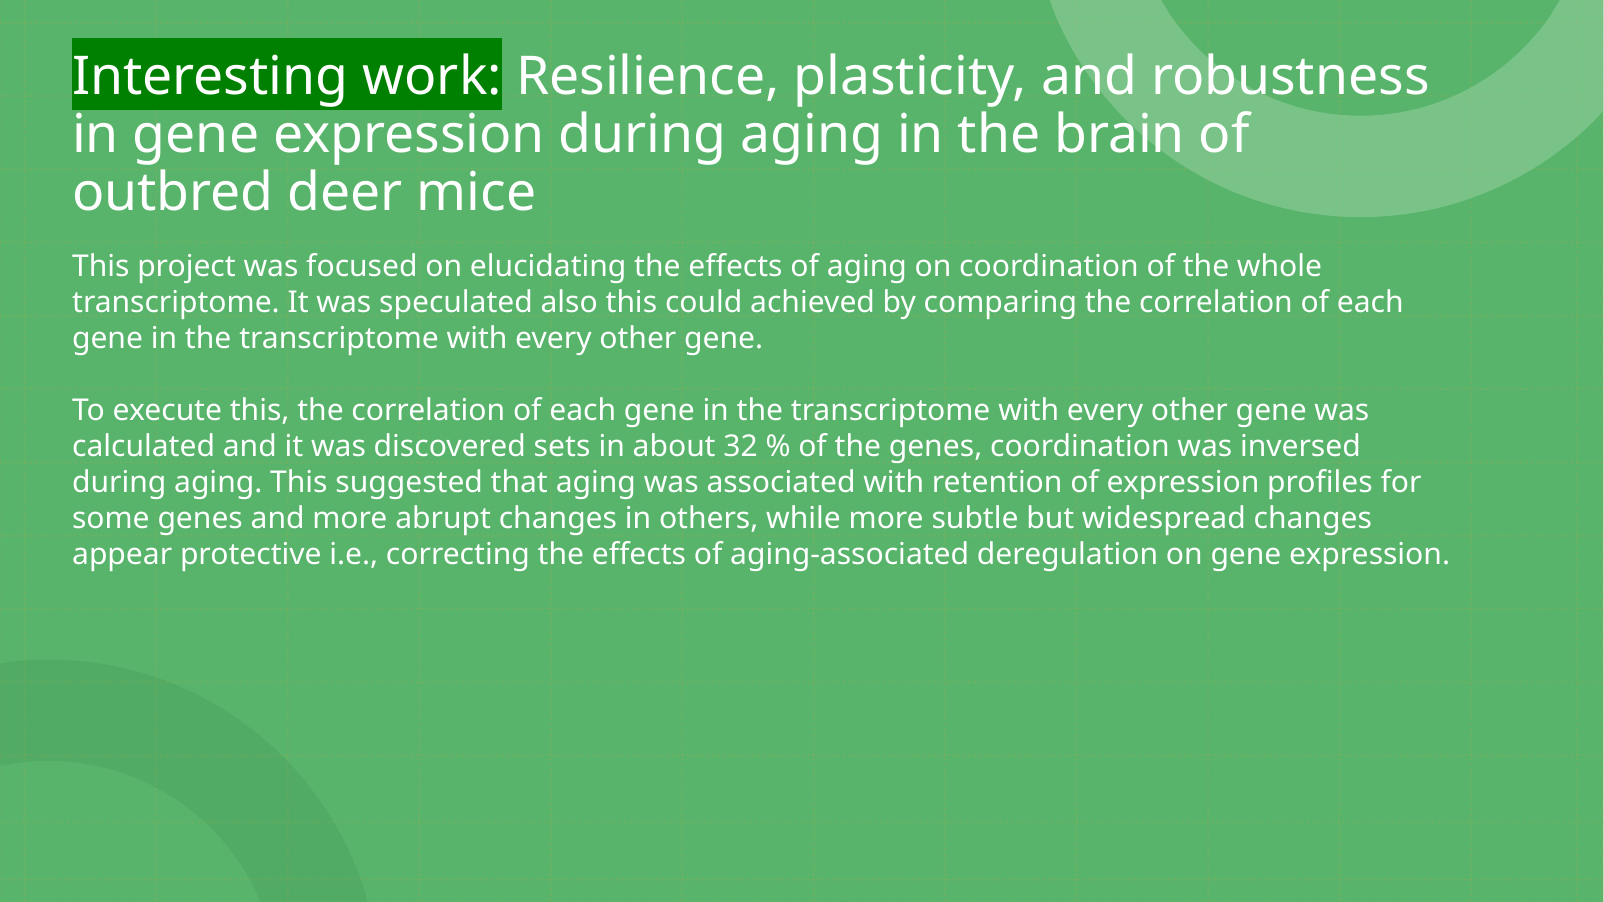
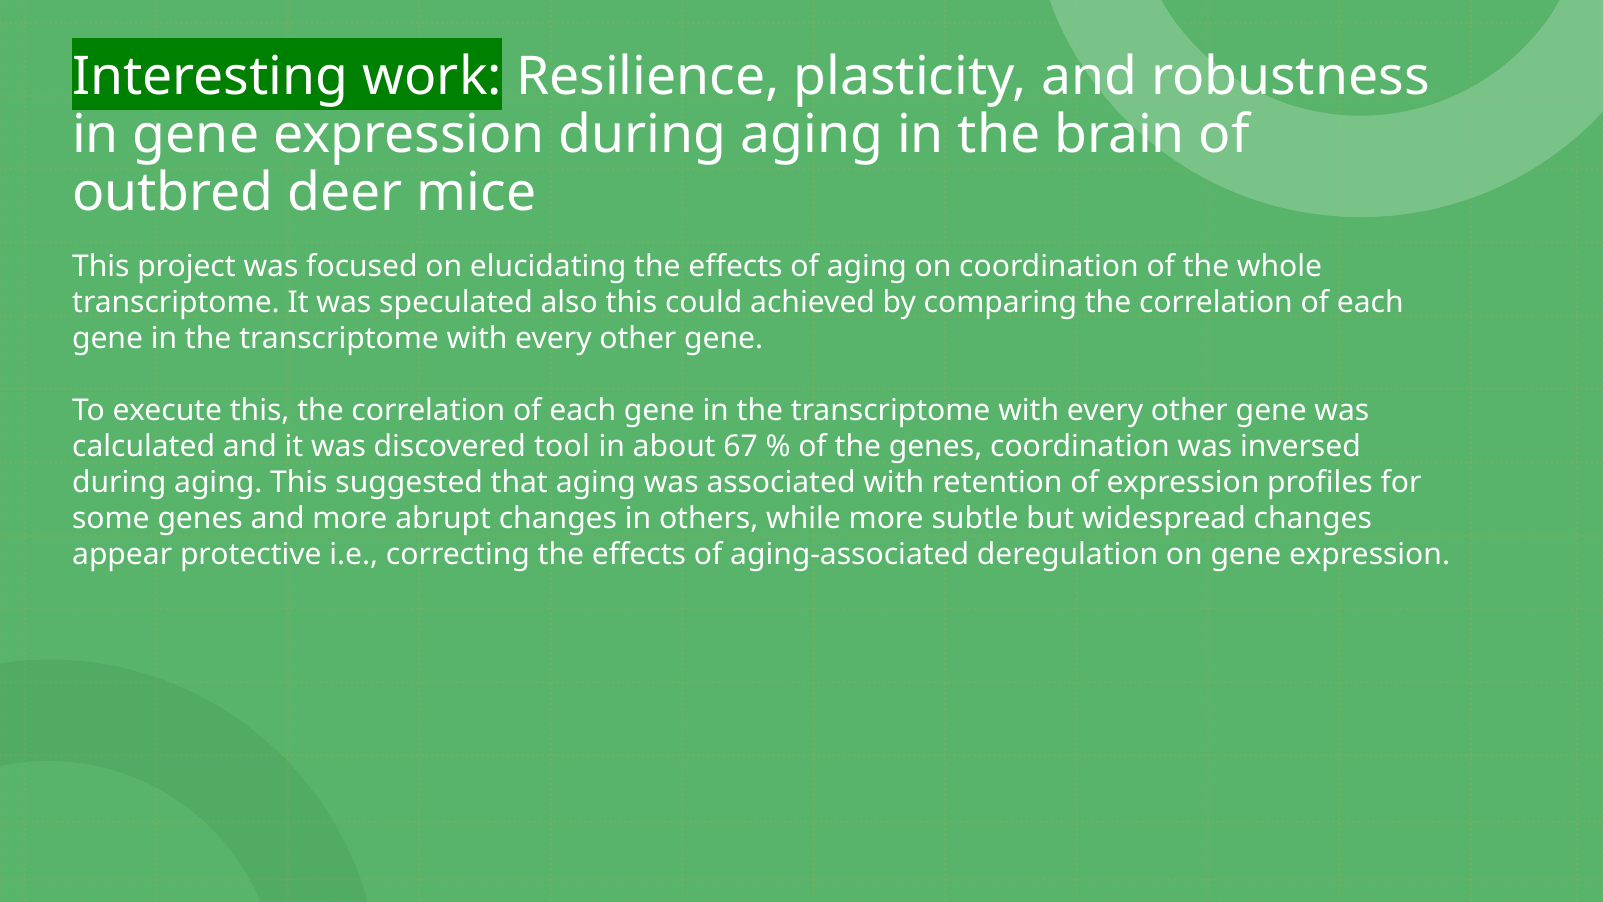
sets: sets -> tool
32: 32 -> 67
